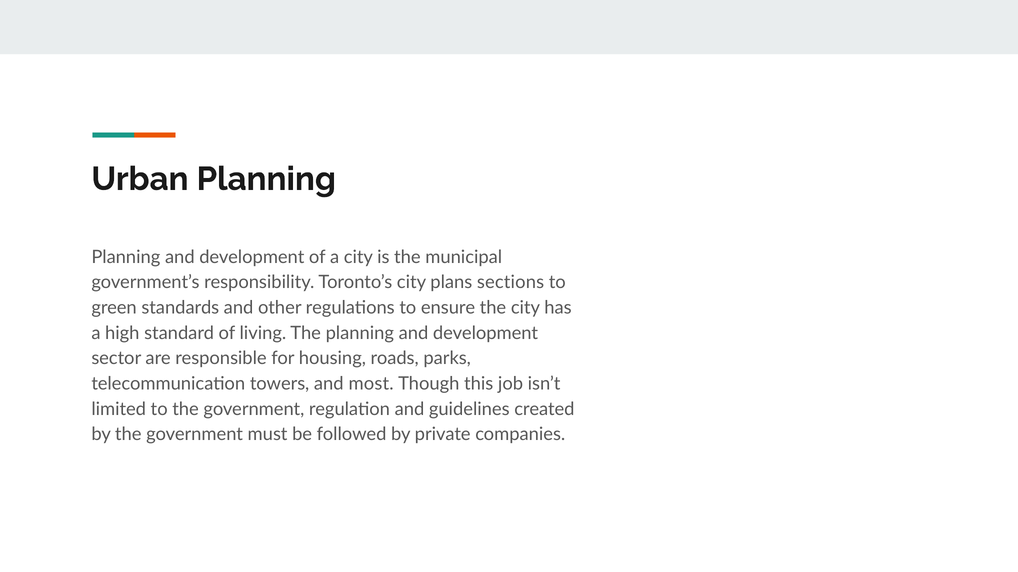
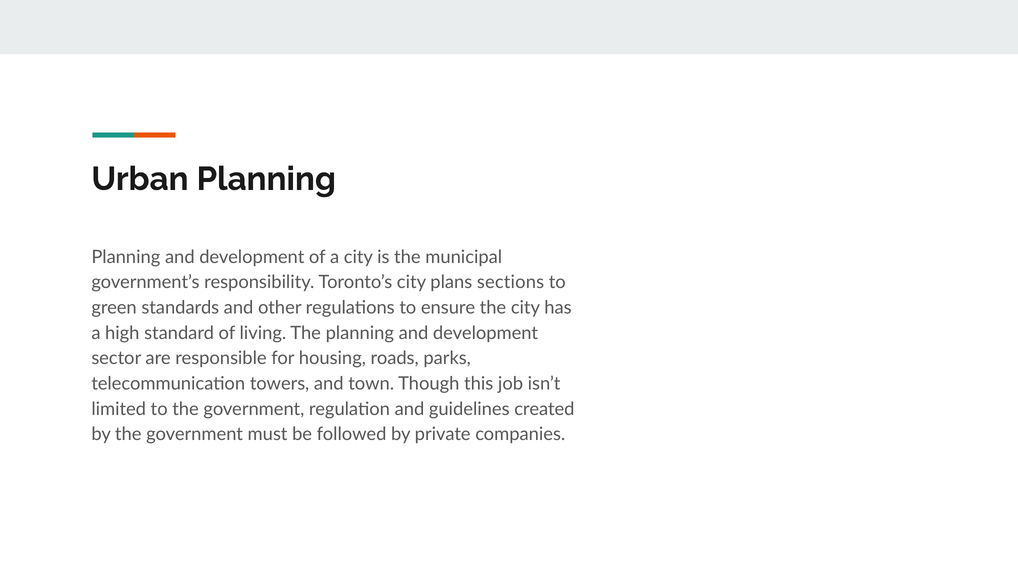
most: most -> town
